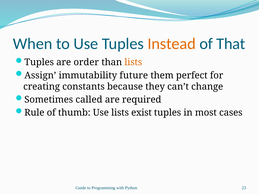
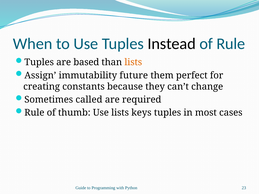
Instead colour: orange -> black
of That: That -> Rule
order: order -> based
exist: exist -> keys
